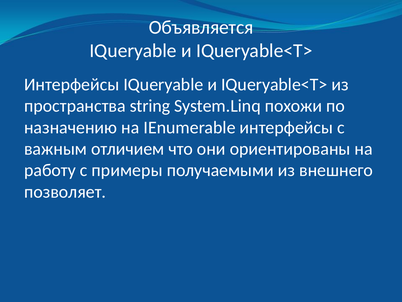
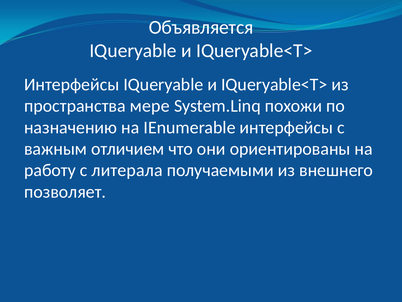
string: string -> мере
примеры: примеры -> литерала
